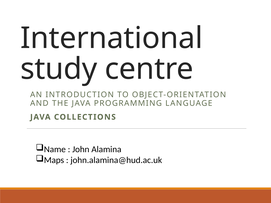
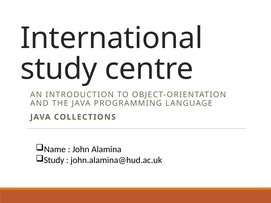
Maps at (54, 160): Maps -> Study
